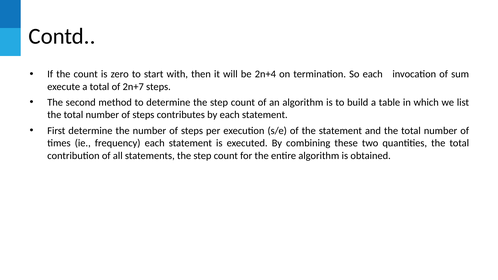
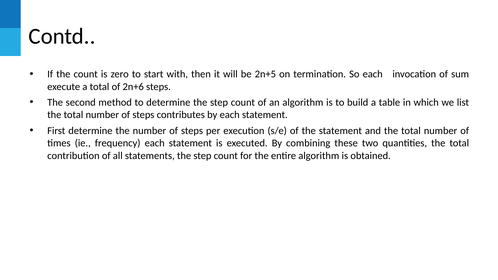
2n+4: 2n+4 -> 2n+5
2n+7: 2n+7 -> 2n+6
